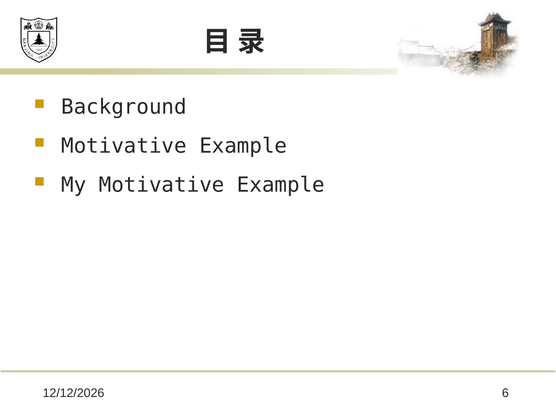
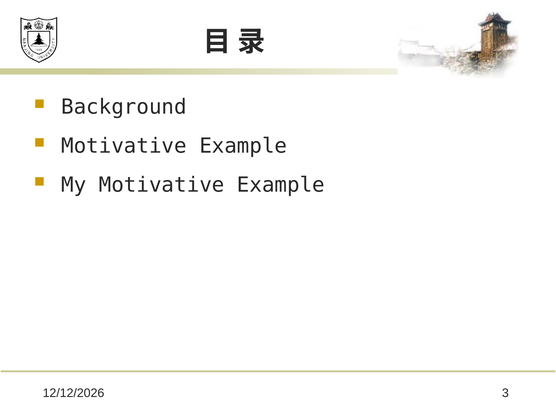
6: 6 -> 3
